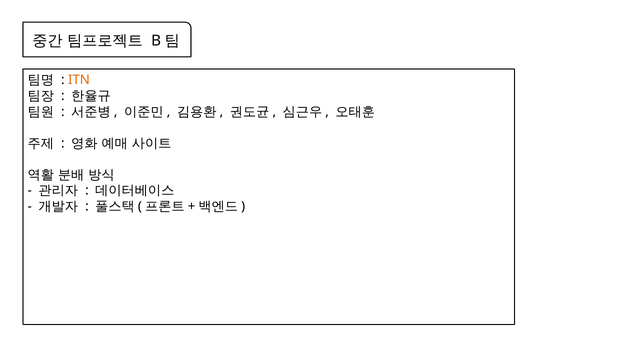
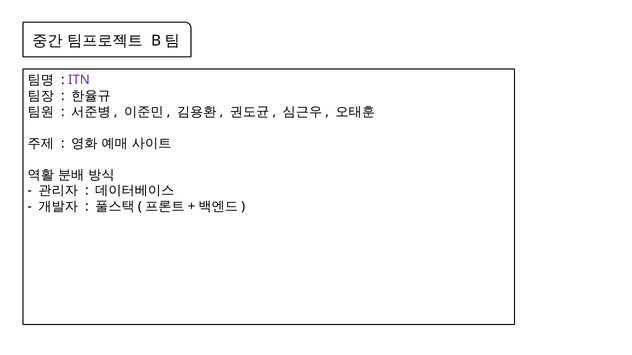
ITN colour: orange -> purple
